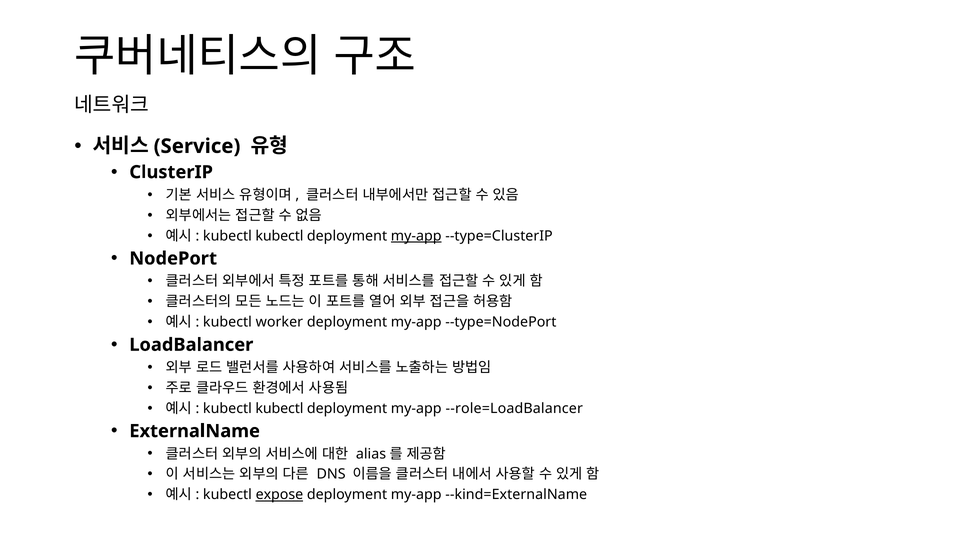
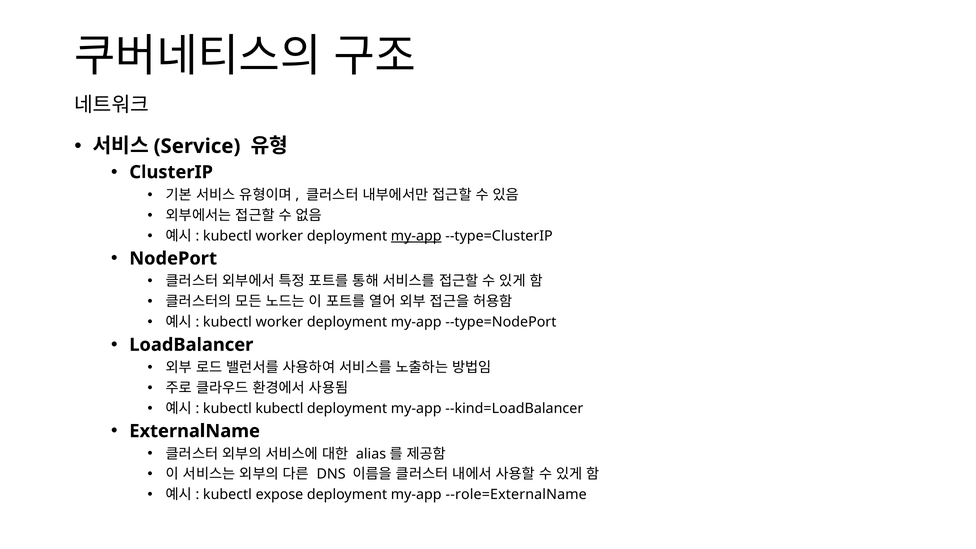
kubectl at (279, 236): kubectl -> worker
--role=LoadBalancer: --role=LoadBalancer -> --kind=LoadBalancer
expose underline: present -> none
--kind=ExternalName: --kind=ExternalName -> --role=ExternalName
